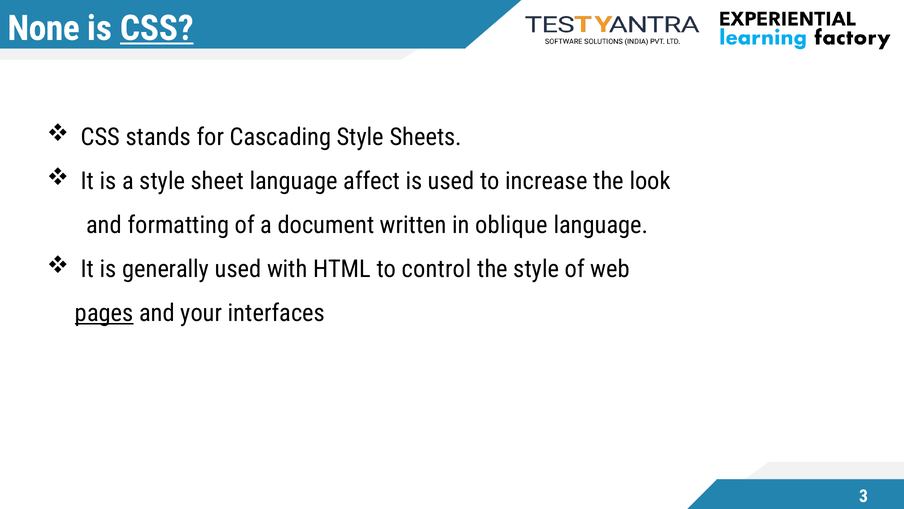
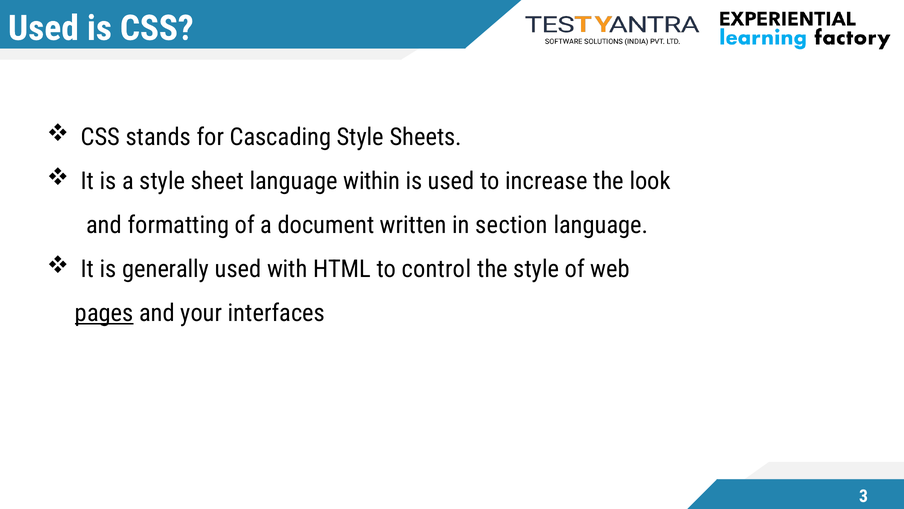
None at (44, 28): None -> Used
CSS at (157, 28) underline: present -> none
affect: affect -> within
oblique: oblique -> section
